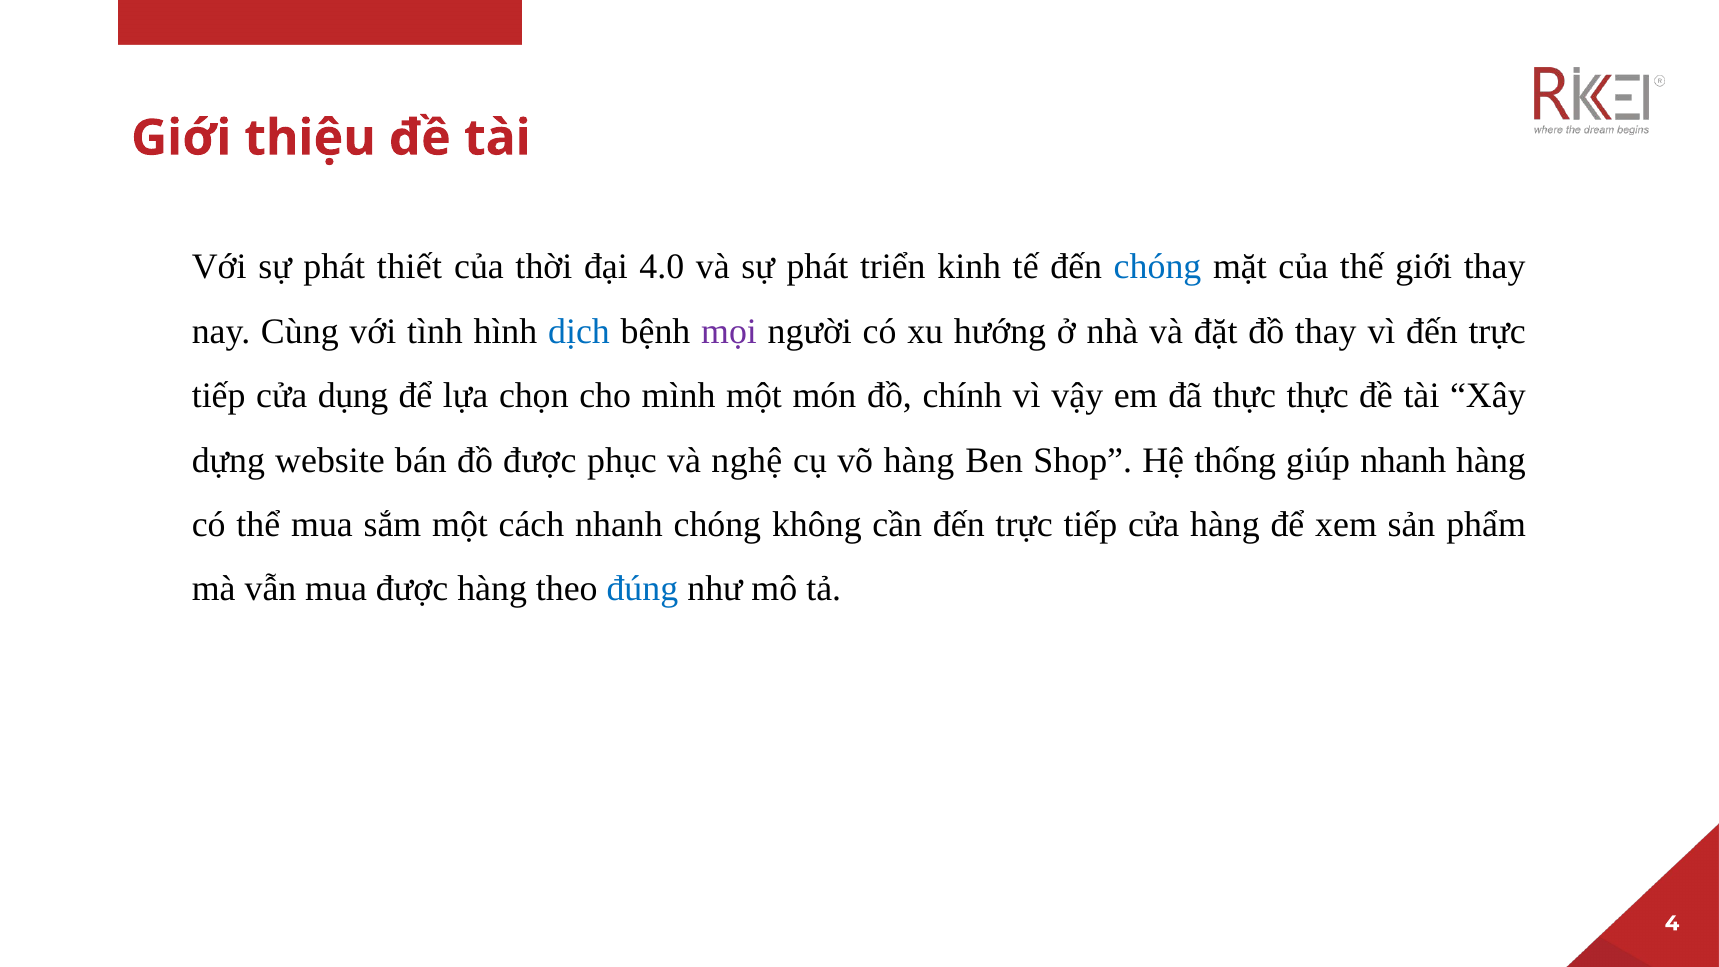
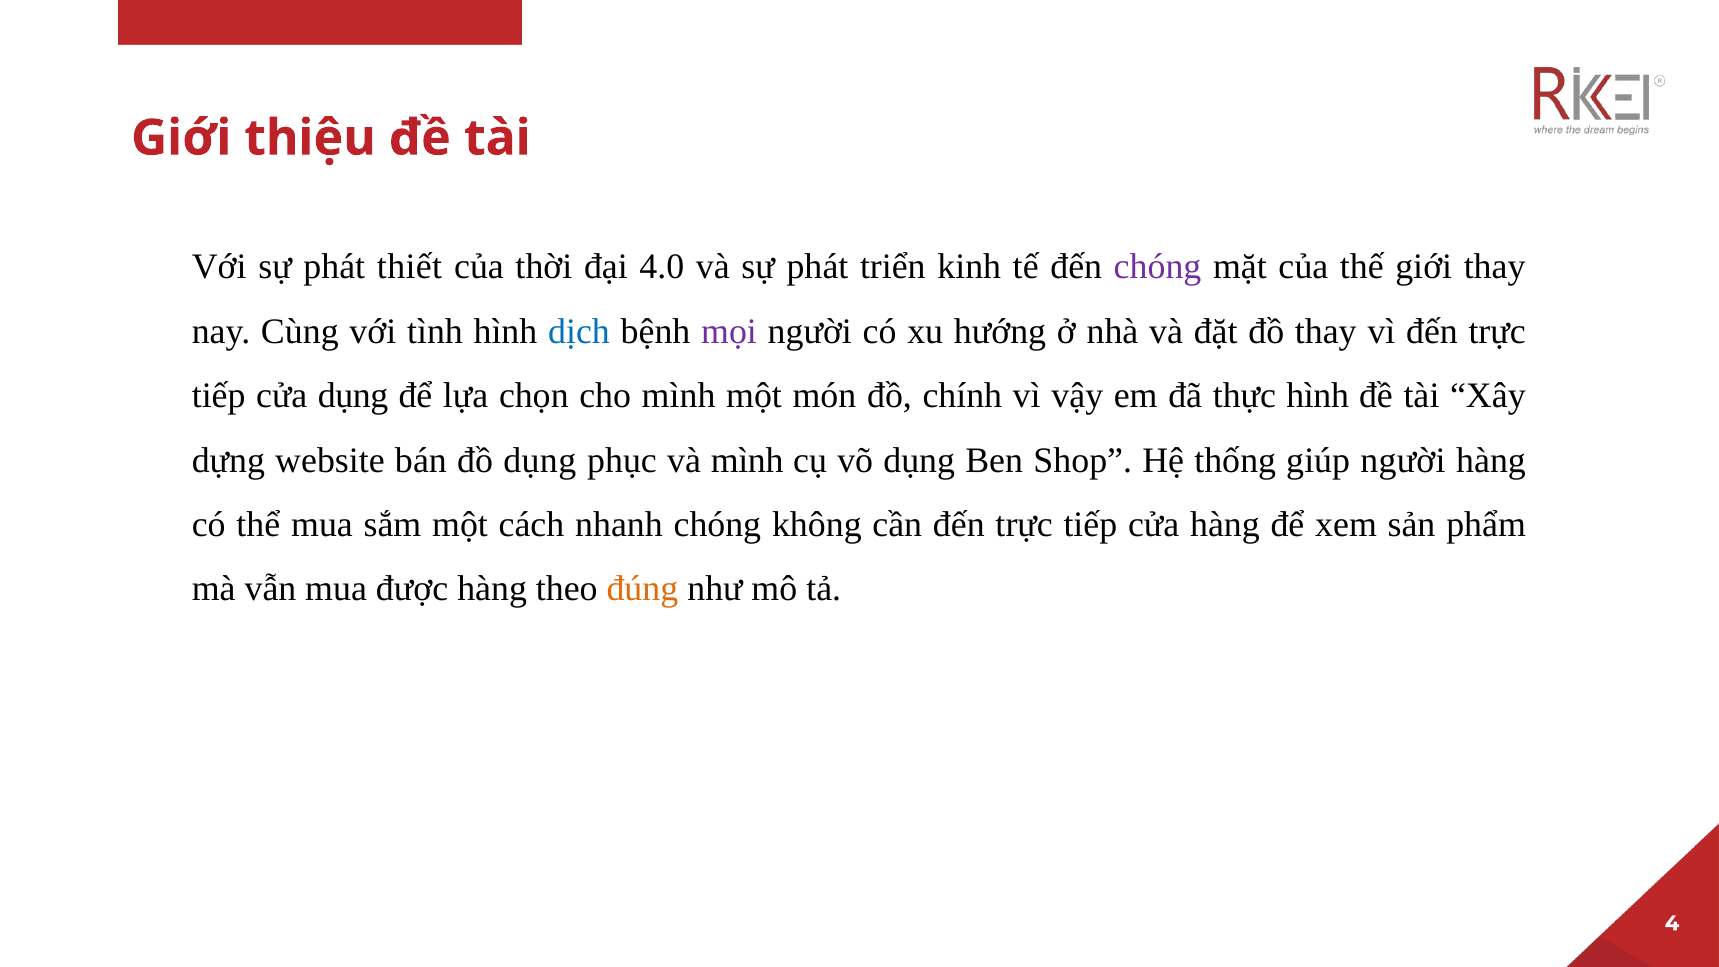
chóng at (1158, 267) colour: blue -> purple
thực thực: thực -> hình
đồ được: được -> dụng
và nghệ: nghệ -> mình
võ hàng: hàng -> dụng
giúp nhanh: nhanh -> người
đúng colour: blue -> orange
